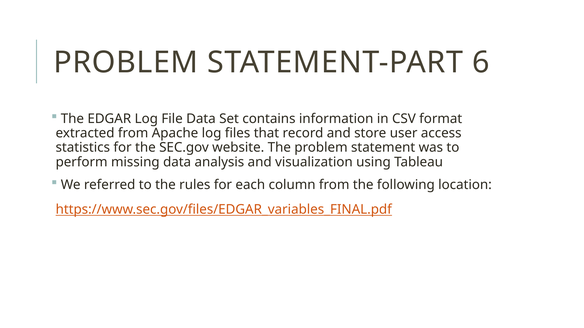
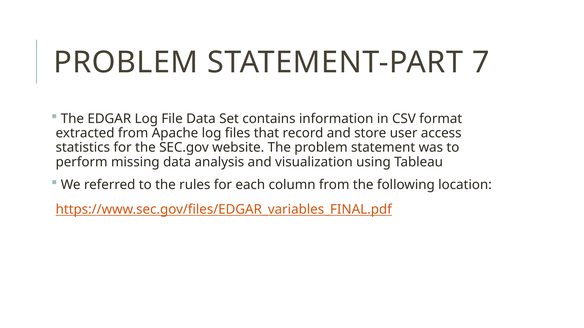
6: 6 -> 7
